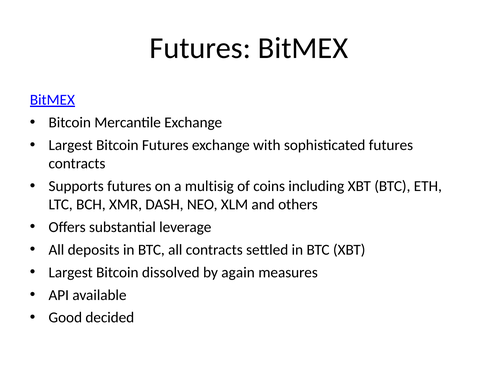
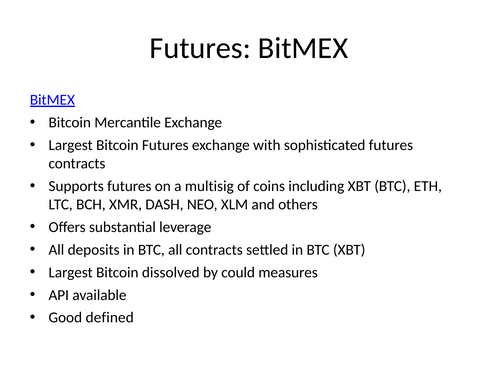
again: again -> could
decided: decided -> defined
